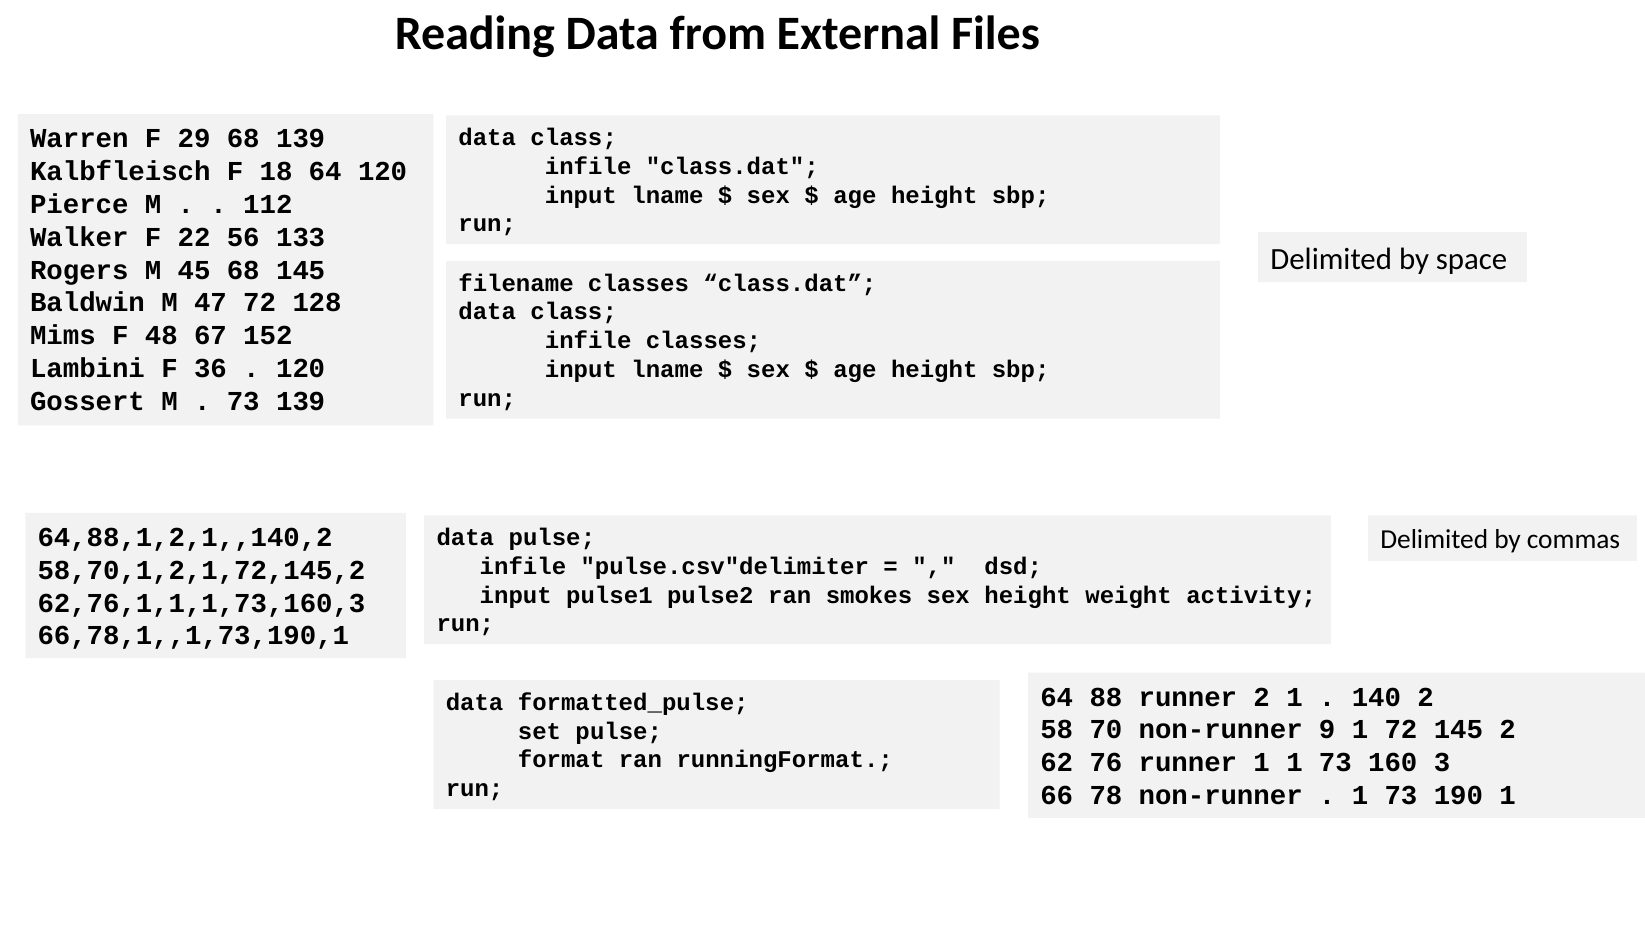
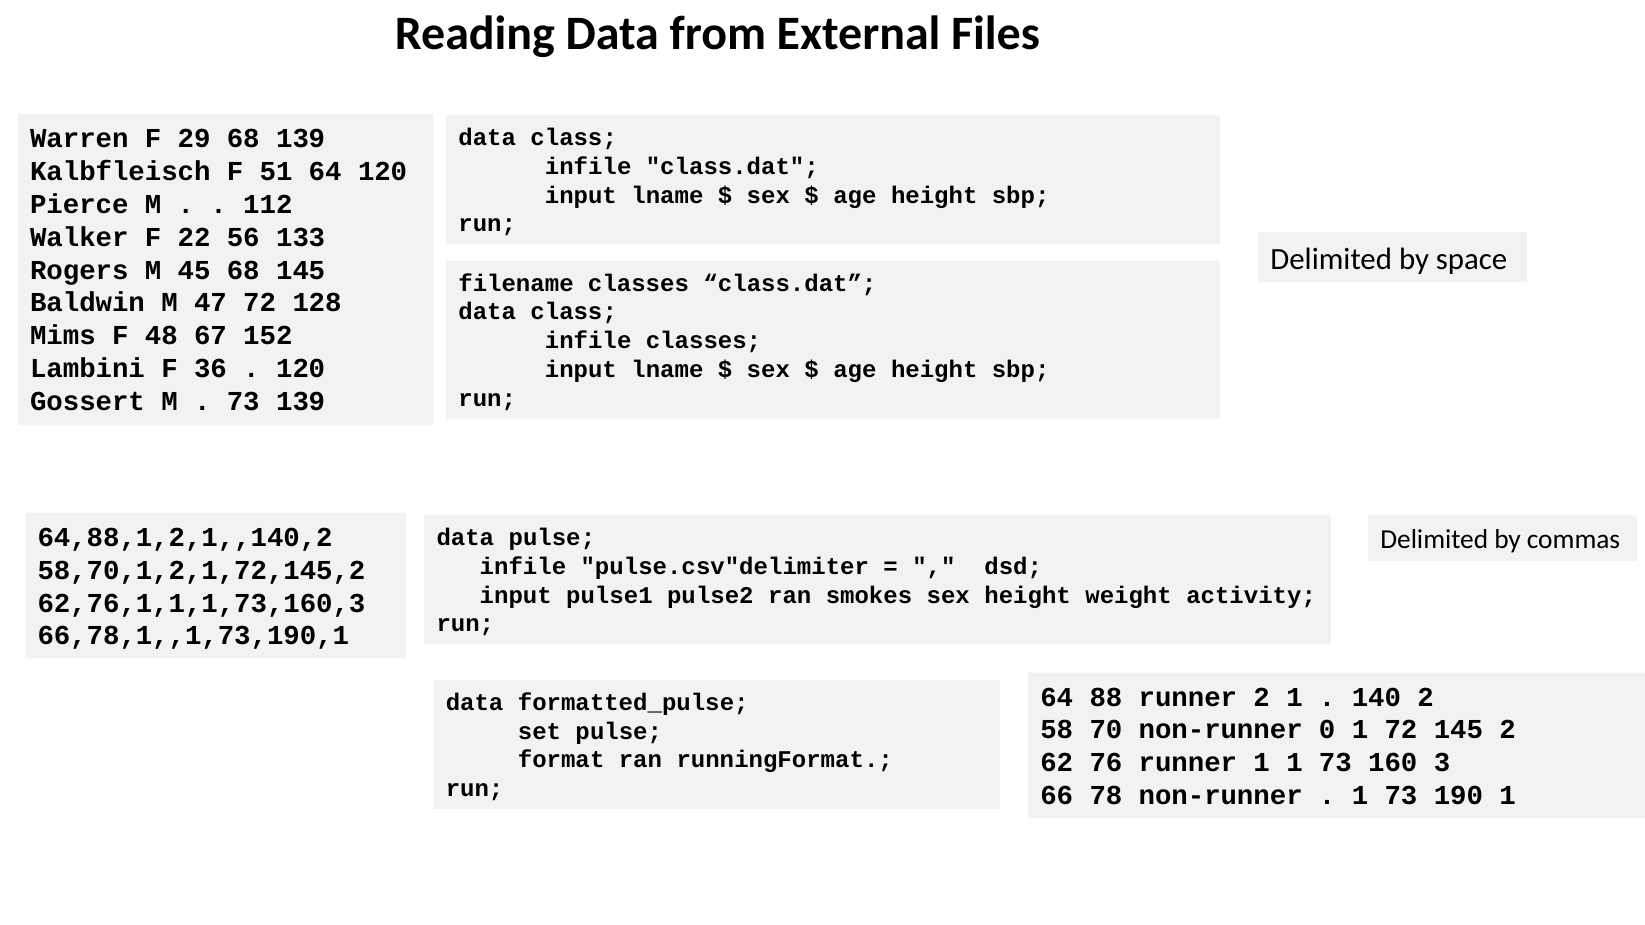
18: 18 -> 51
9: 9 -> 0
